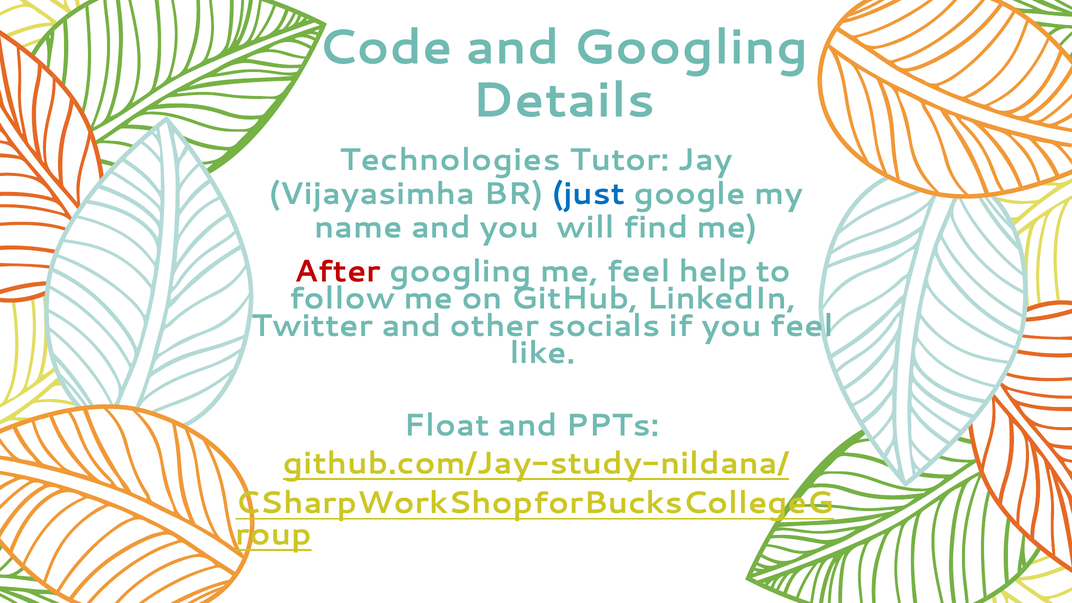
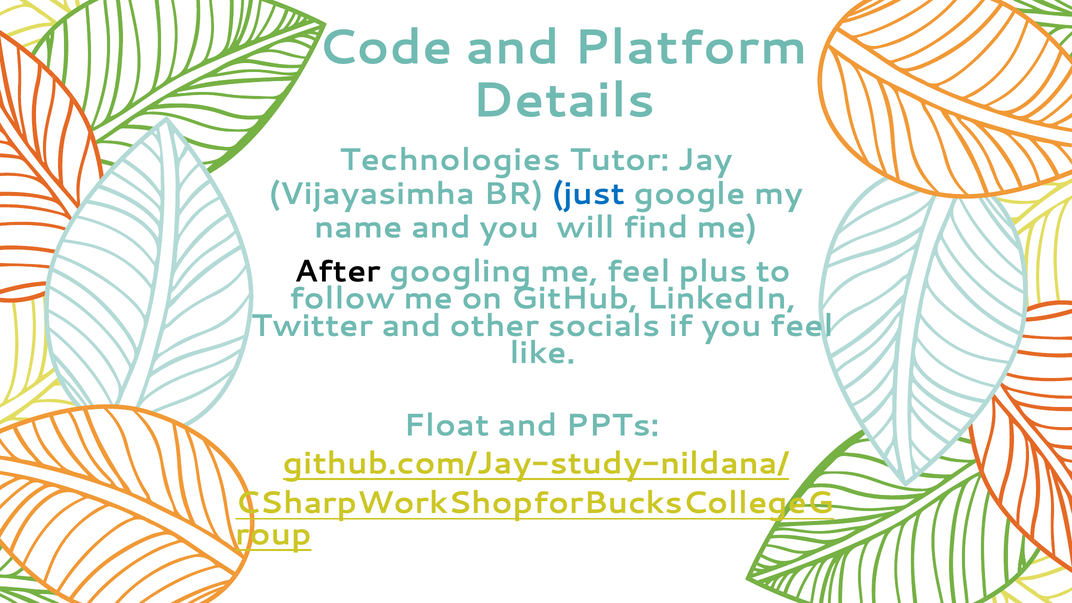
and Googling: Googling -> Platform
After colour: red -> black
help: help -> plus
